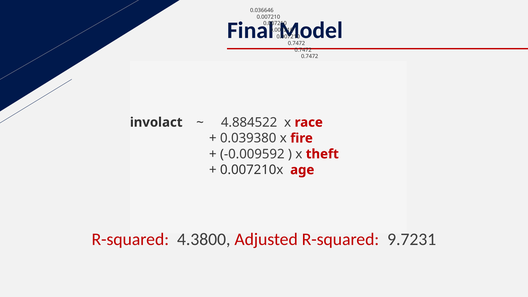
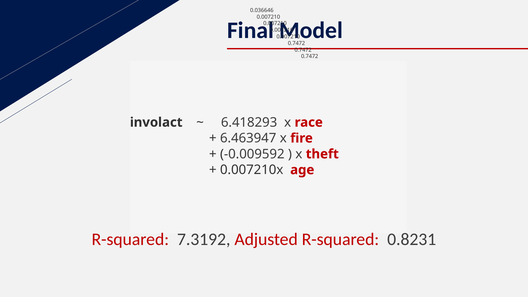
4.884522: 4.884522 -> 6.418293
0.039380: 0.039380 -> 6.463947
4.3800: 4.3800 -> 7.3192
9.7231: 9.7231 -> 0.8231
